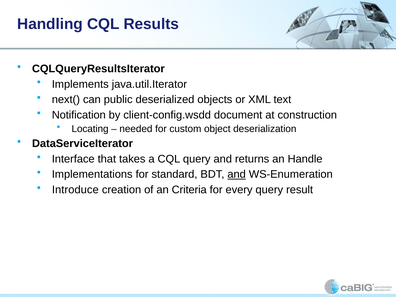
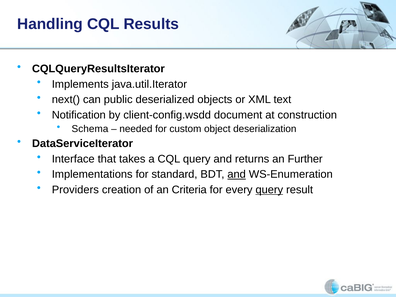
Locating: Locating -> Schema
Handle: Handle -> Further
Introduce: Introduce -> Providers
query at (269, 190) underline: none -> present
